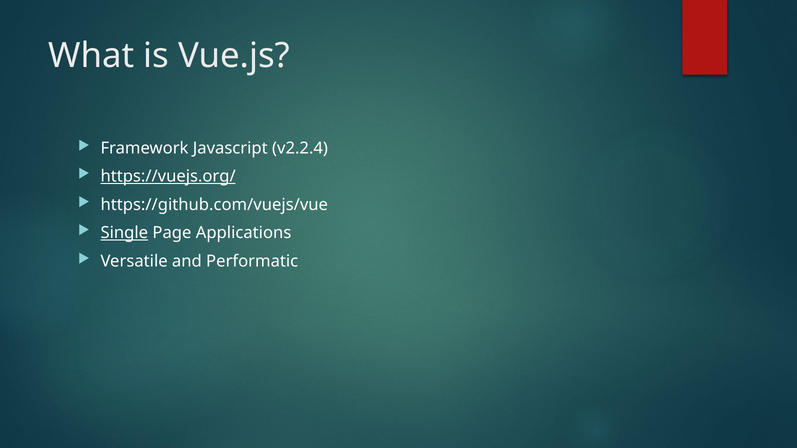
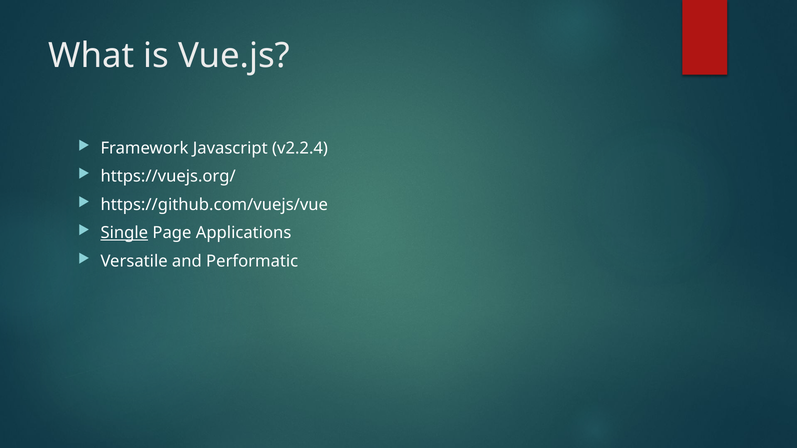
https://vuejs.org/ underline: present -> none
